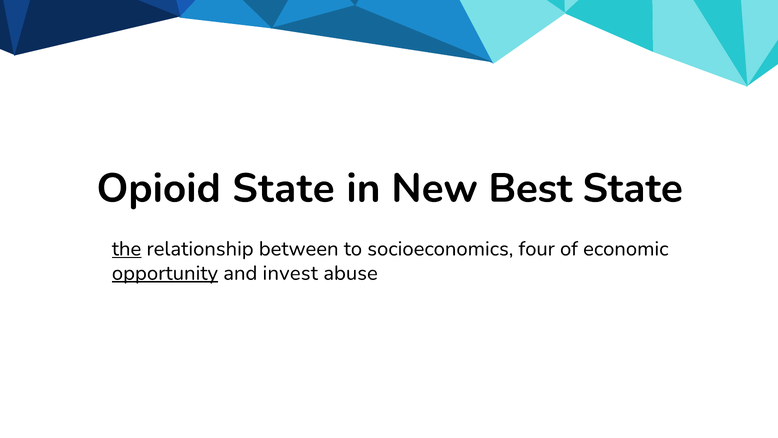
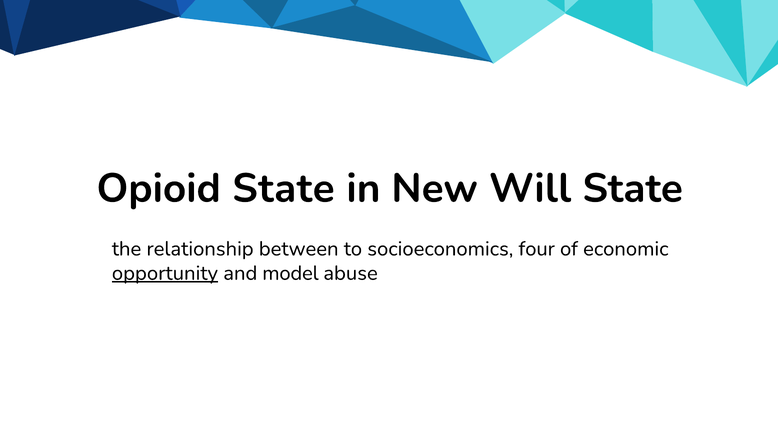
Best: Best -> Will
the underline: present -> none
invest: invest -> model
